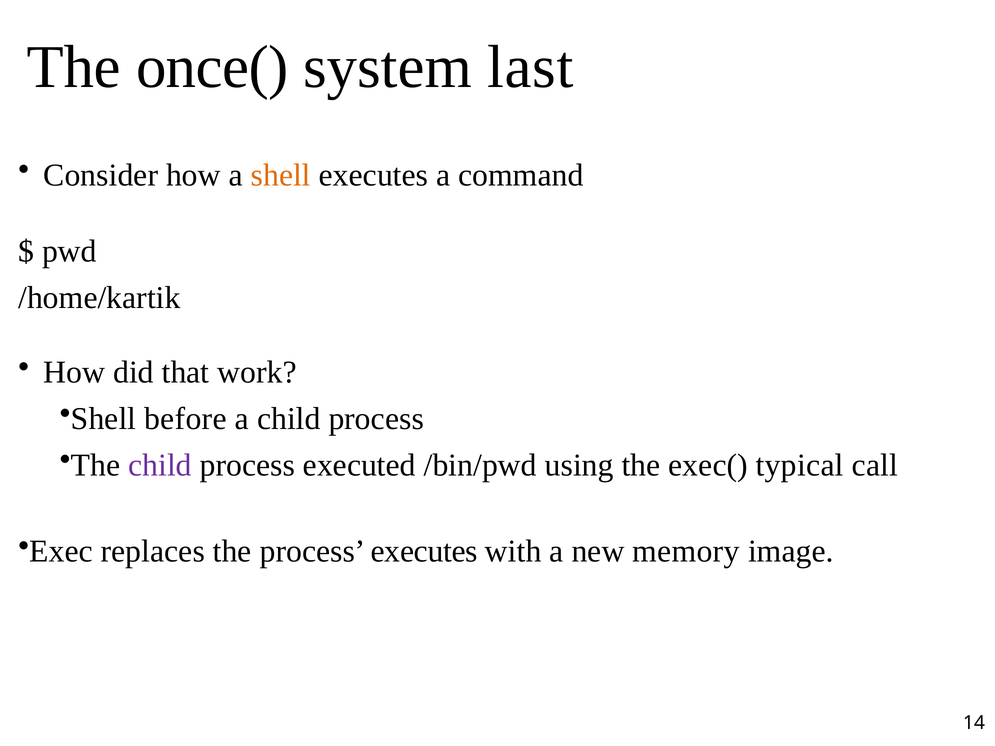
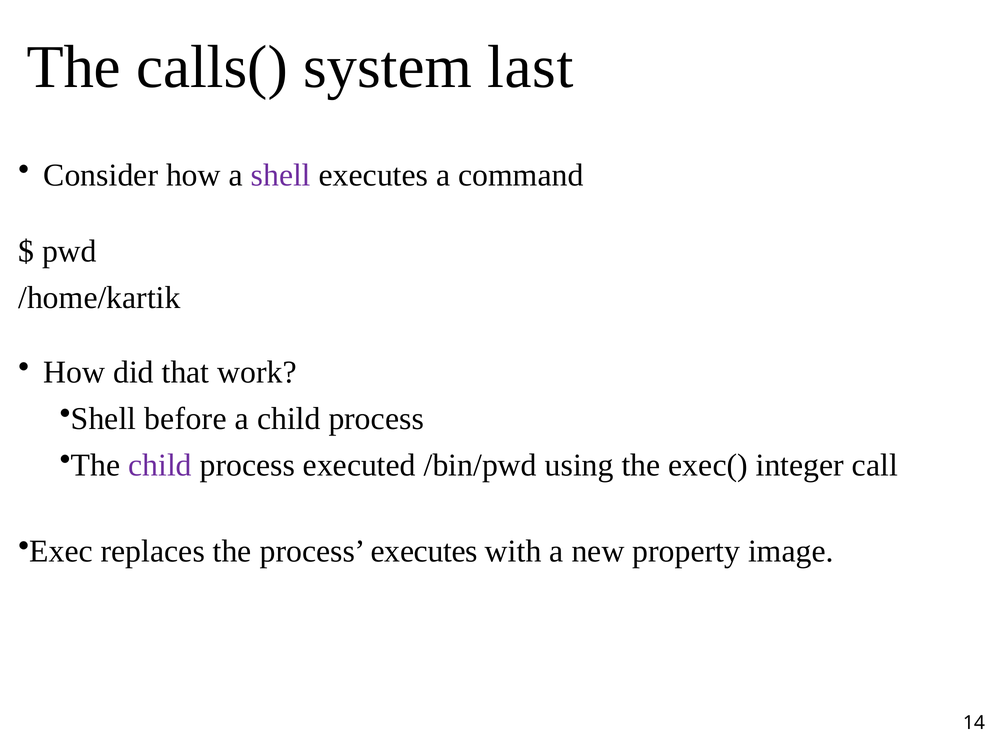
once(: once( -> calls(
shell at (281, 175) colour: orange -> purple
typical: typical -> integer
memory: memory -> property
